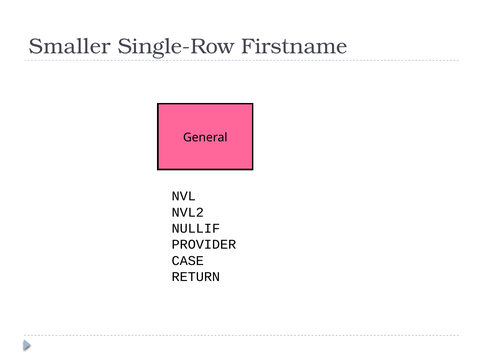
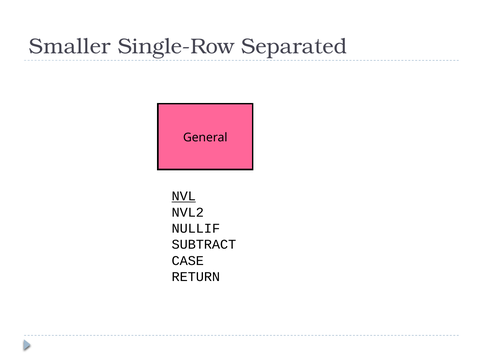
Firstname: Firstname -> Separated
NVL underline: none -> present
PROVIDER: PROVIDER -> SUBTRACT
